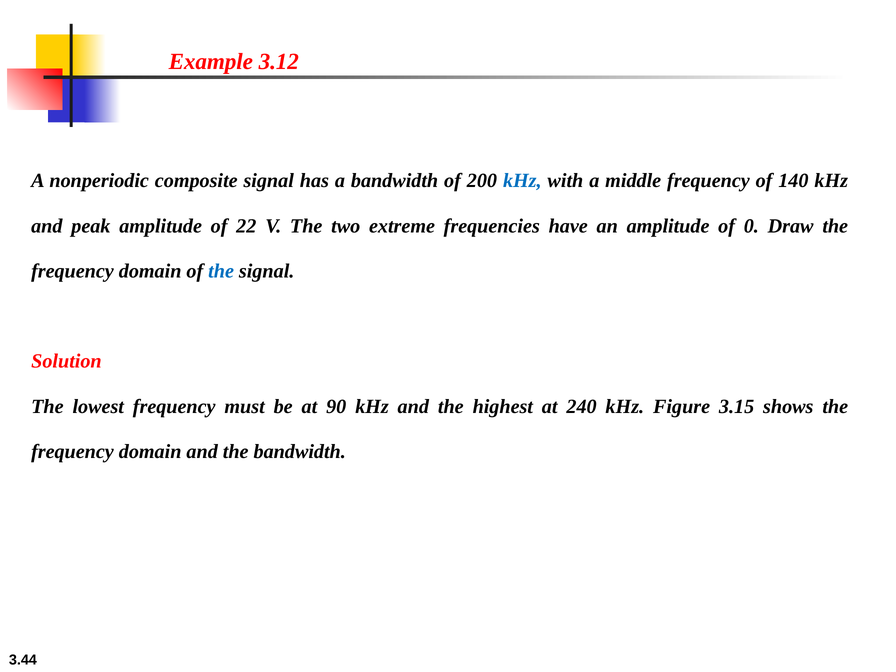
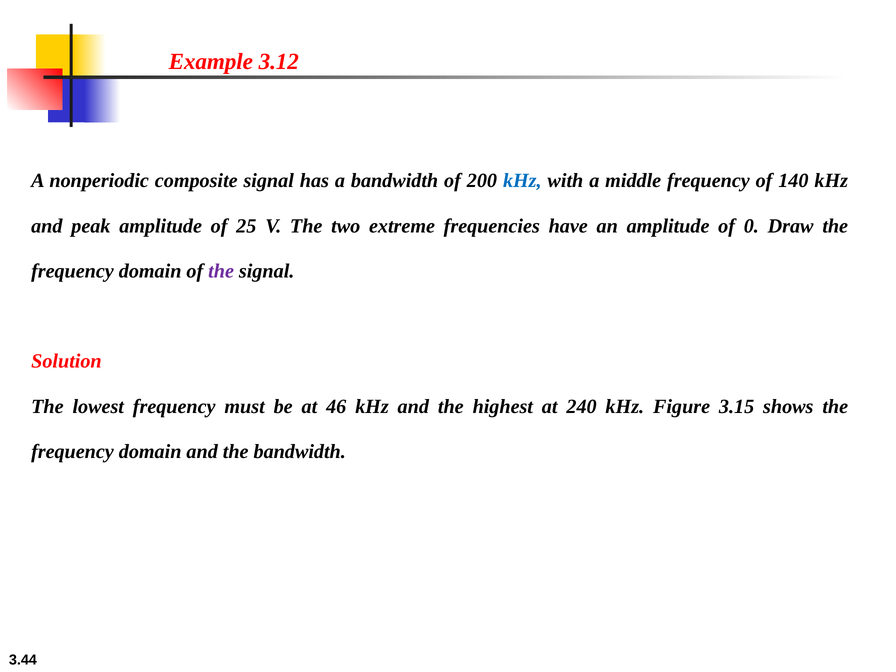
22: 22 -> 25
the at (221, 271) colour: blue -> purple
90: 90 -> 46
